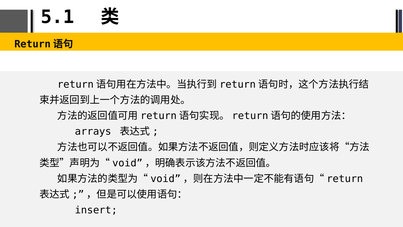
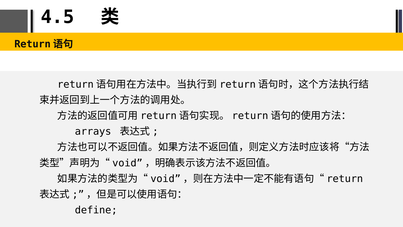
5.1: 5.1 -> 4.5
insert: insert -> define
